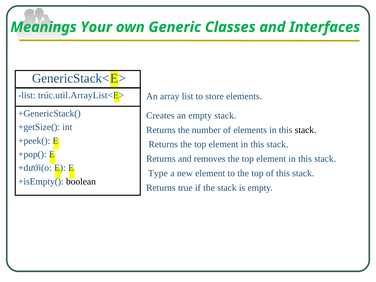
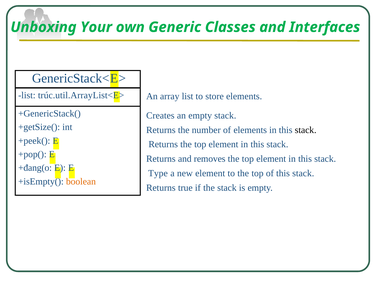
Meanings: Meanings -> Unboxing
+dưới(o: +dưới(o -> +đang(o
boolean colour: black -> orange
